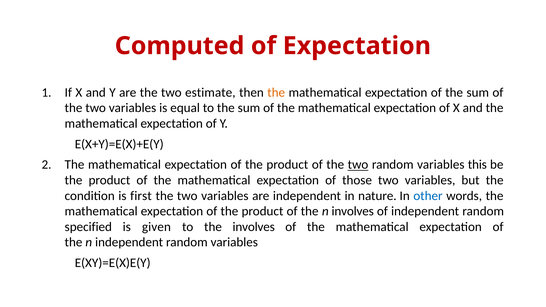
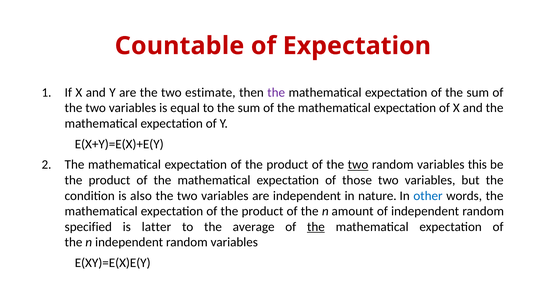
Computed: Computed -> Countable
the at (276, 92) colour: orange -> purple
first: first -> also
n involves: involves -> amount
given: given -> latter
the involves: involves -> average
the at (316, 227) underline: none -> present
